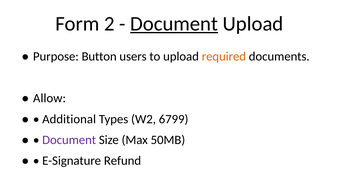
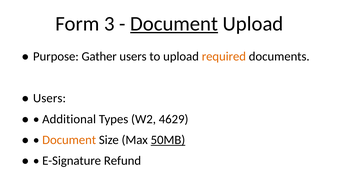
2: 2 -> 3
Button: Button -> Gather
Allow at (50, 98): Allow -> Users
6799: 6799 -> 4629
Document at (69, 140) colour: purple -> orange
50MB underline: none -> present
